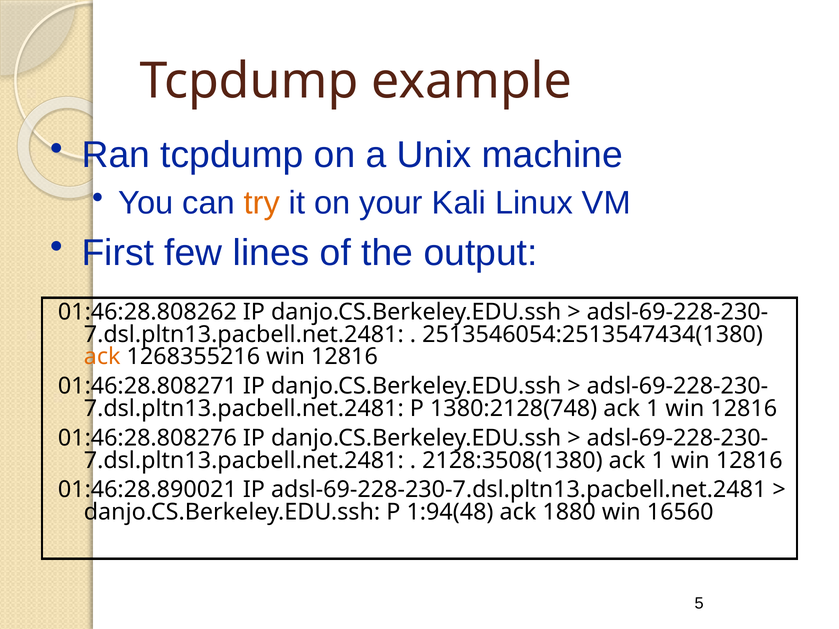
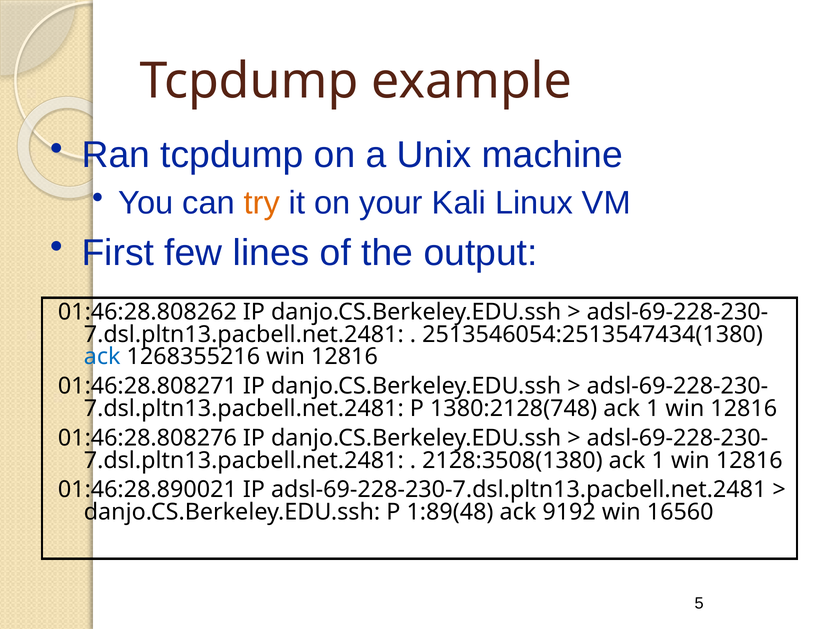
ack at (102, 357) colour: orange -> blue
1:94(48: 1:94(48 -> 1:89(48
1880: 1880 -> 9192
